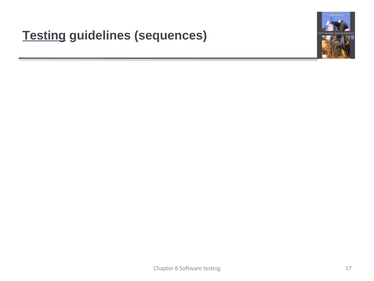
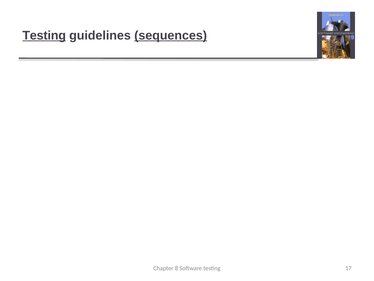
sequences at (171, 35) underline: none -> present
